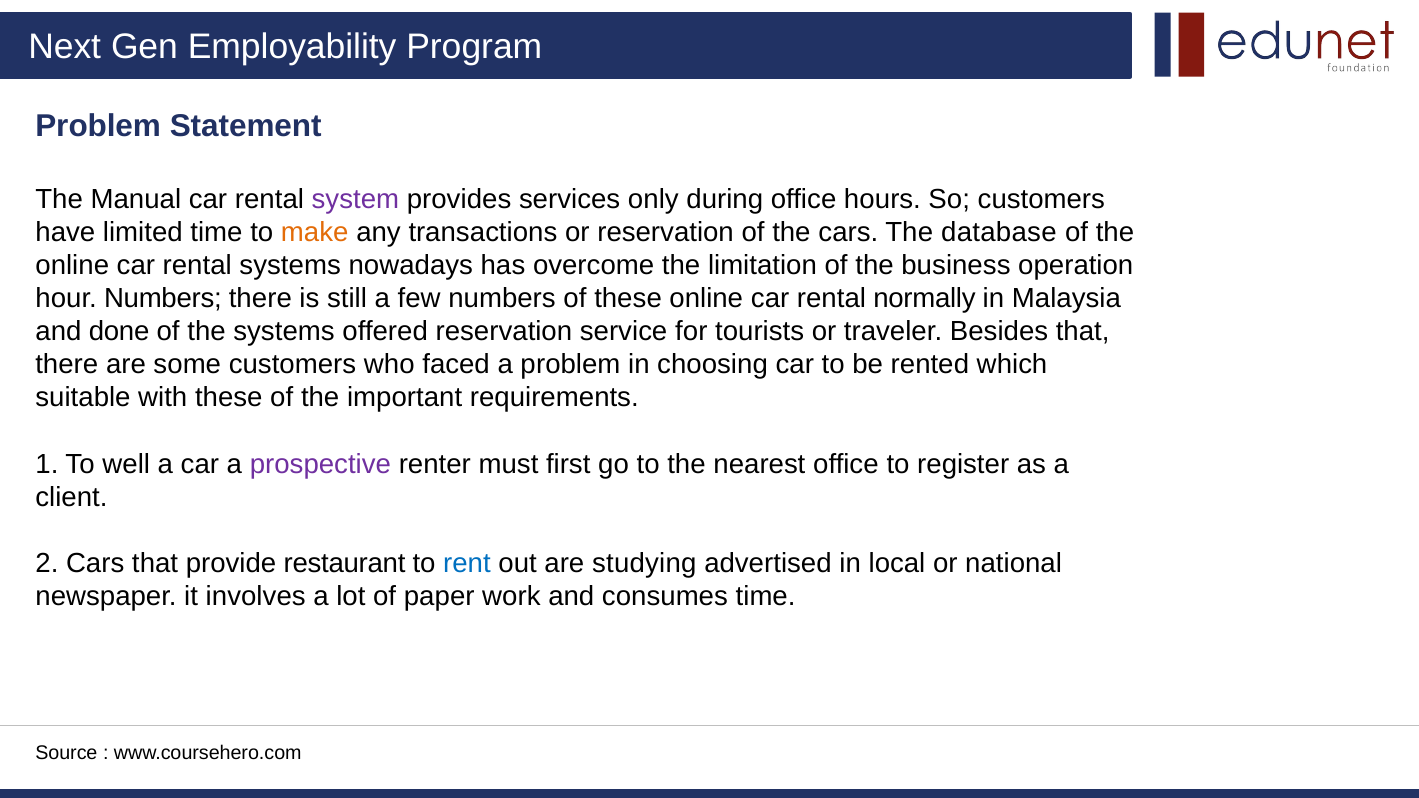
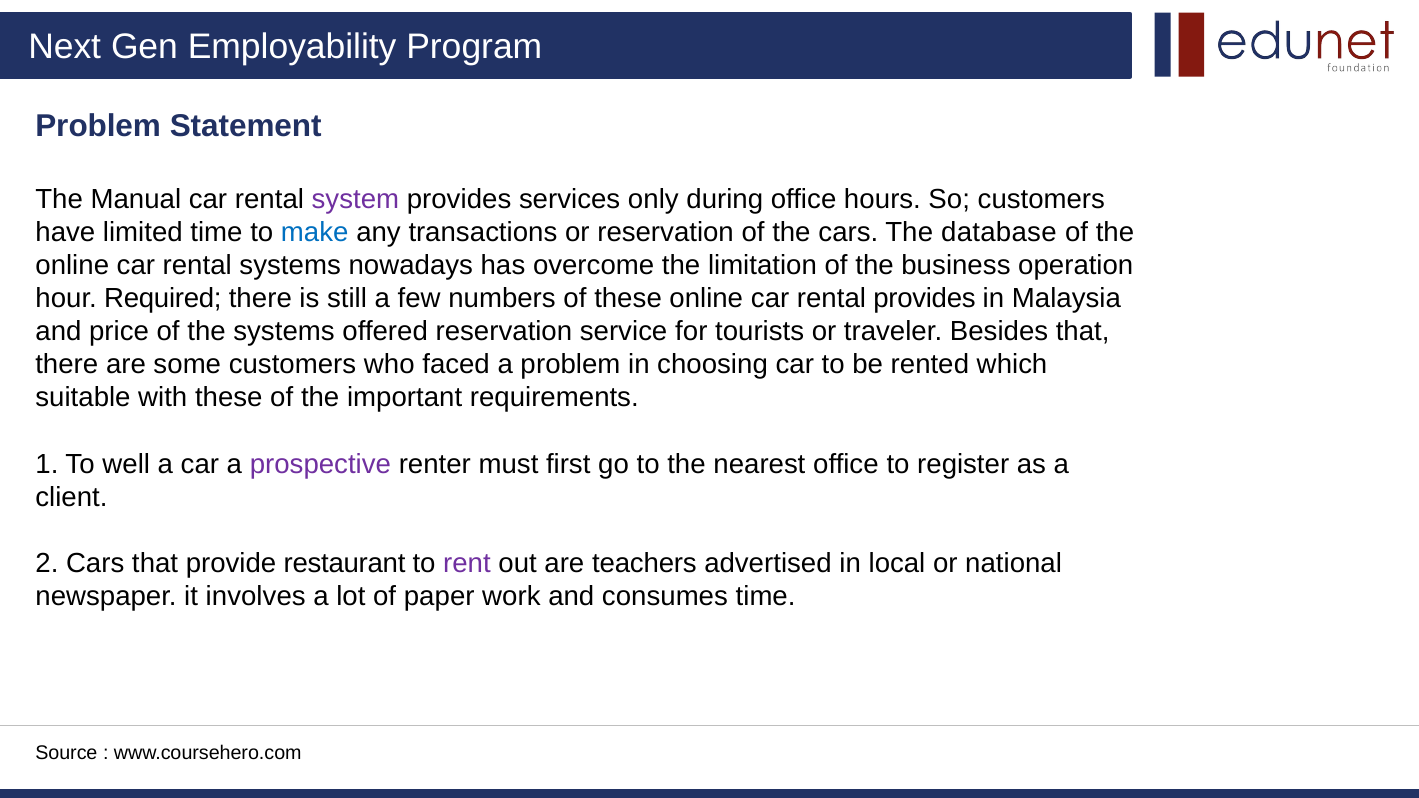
make colour: orange -> blue
hour Numbers: Numbers -> Required
rental normally: normally -> provides
done: done -> price
rent colour: blue -> purple
studying: studying -> teachers
